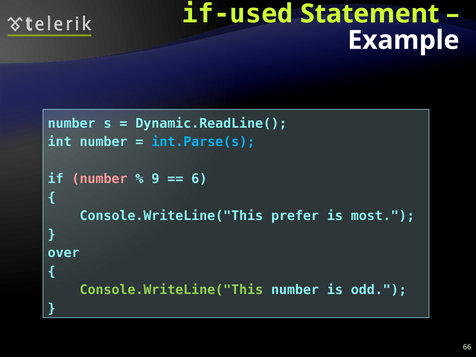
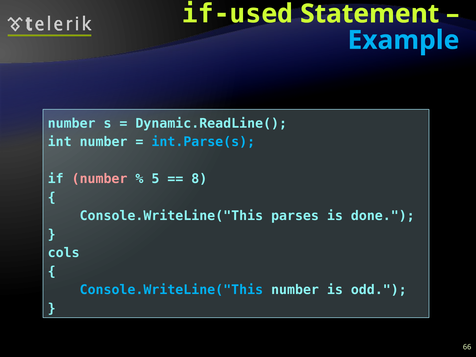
Example colour: white -> light blue
9: 9 -> 5
6: 6 -> 8
prefer: prefer -> parses
most: most -> done
over: over -> cols
Console.WriteLine("This at (171, 290) colour: light green -> light blue
